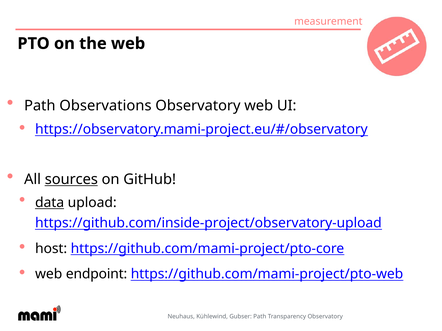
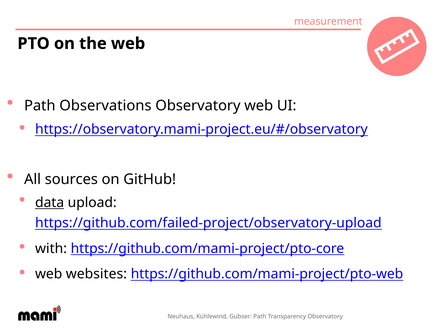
sources underline: present -> none
https://github.com/inside-project/observatory-upload: https://github.com/inside-project/observatory-upload -> https://github.com/failed-project/observatory-upload
host: host -> with
endpoint: endpoint -> websites
